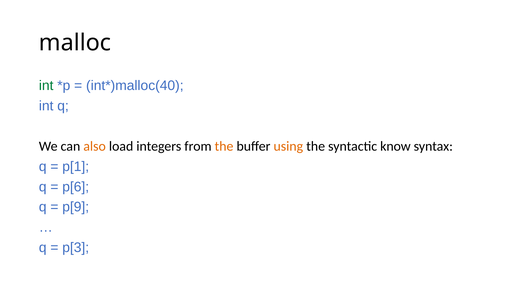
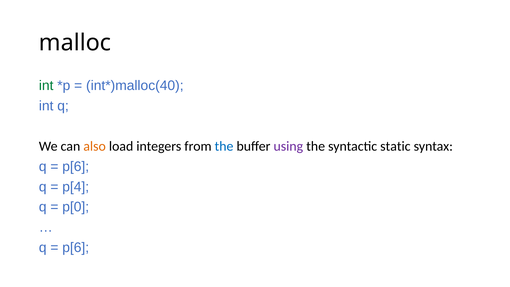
the at (224, 146) colour: orange -> blue
using colour: orange -> purple
know: know -> static
p[1 at (76, 167): p[1 -> p[6
p[6: p[6 -> p[4
p[9: p[9 -> p[0
p[3 at (76, 247): p[3 -> p[6
